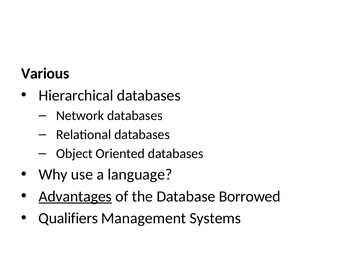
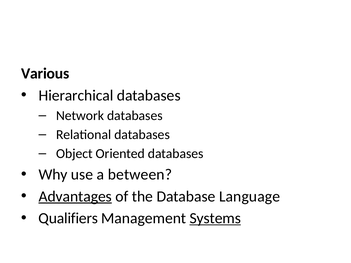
language: language -> between
Borrowed: Borrowed -> Language
Systems underline: none -> present
